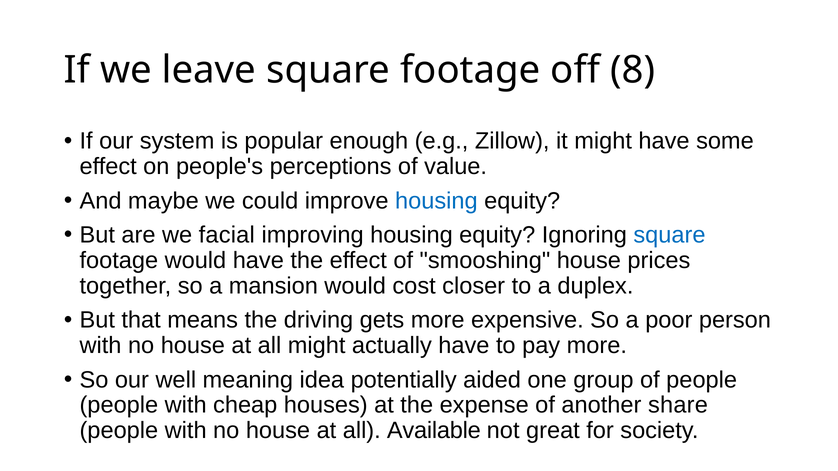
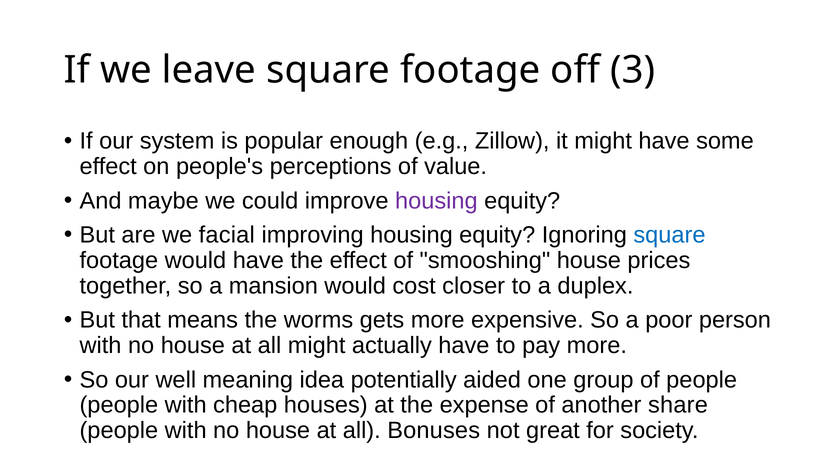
8: 8 -> 3
housing at (436, 201) colour: blue -> purple
driving: driving -> worms
Available: Available -> Bonuses
